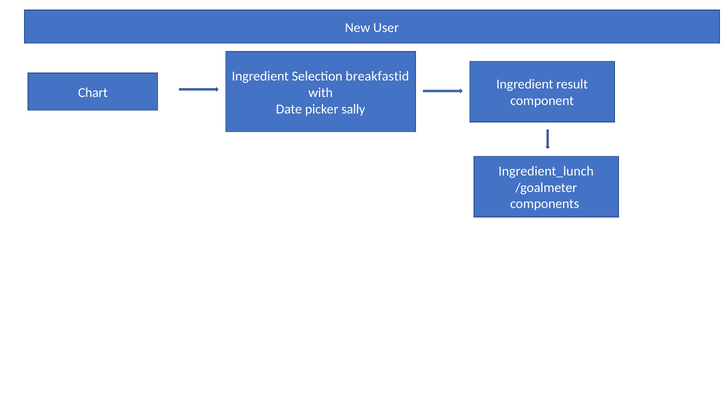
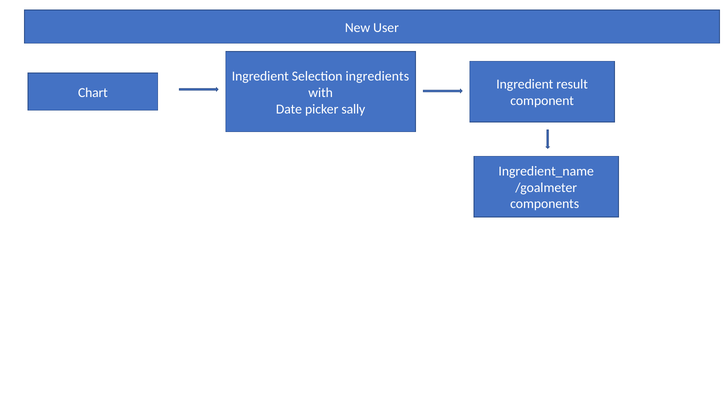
breakfastid: breakfastid -> ingredients
Ingredient_lunch: Ingredient_lunch -> Ingredient_name
